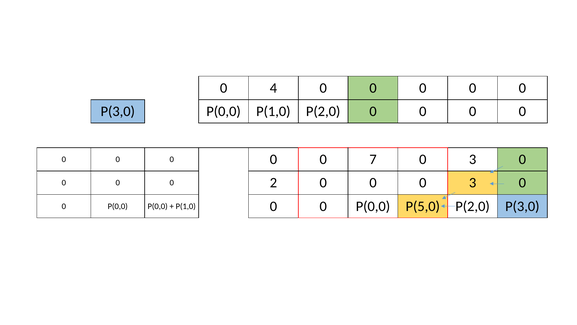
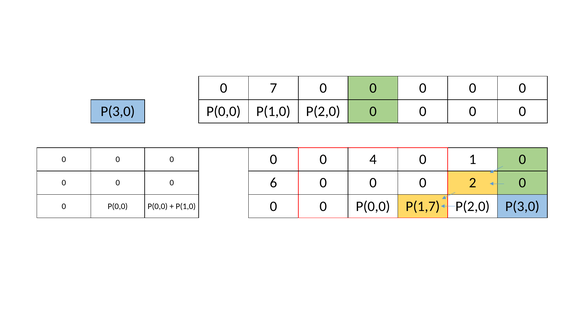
4: 4 -> 7
7: 7 -> 4
3 at (473, 159): 3 -> 1
2: 2 -> 6
0 0 3: 3 -> 2
P(5,0: P(5,0 -> P(1,7
